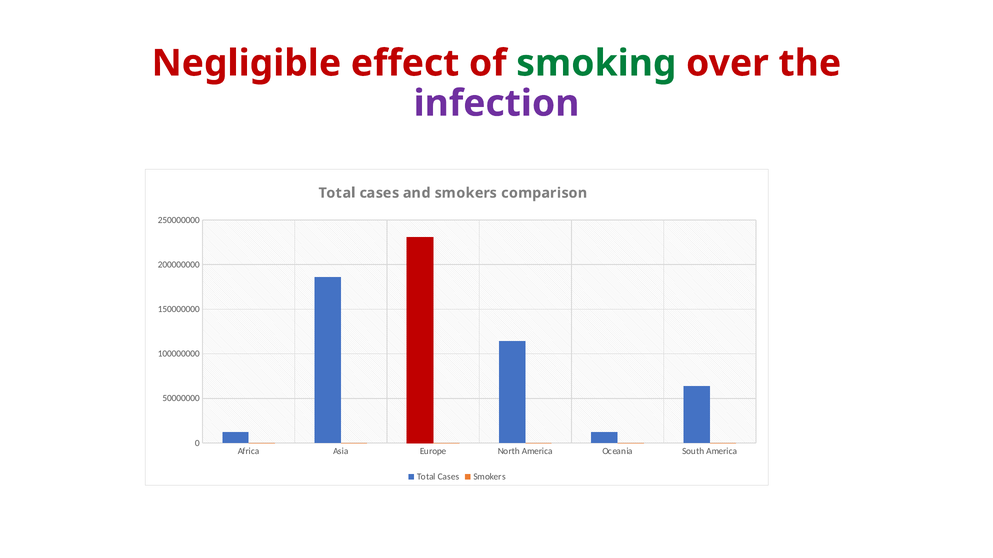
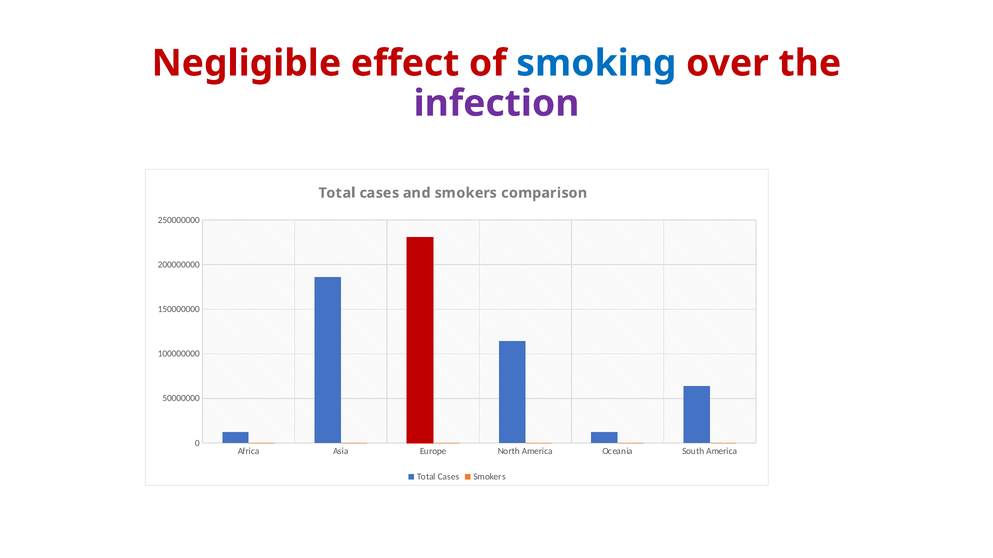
smoking colour: green -> blue
